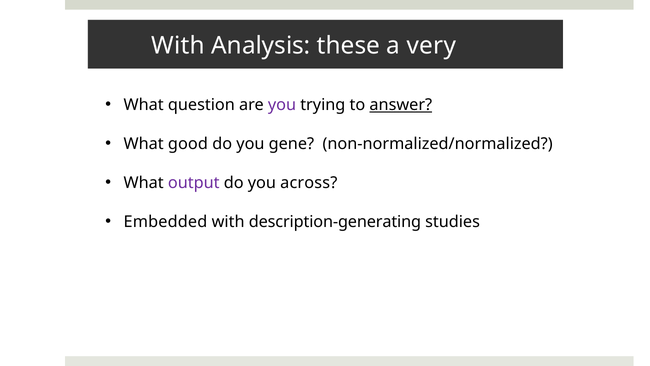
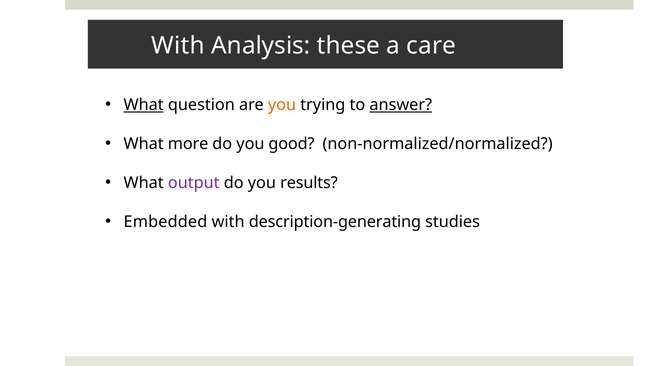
very: very -> care
What at (144, 105) underline: none -> present
you at (282, 105) colour: purple -> orange
good: good -> more
gene: gene -> good
across: across -> results
